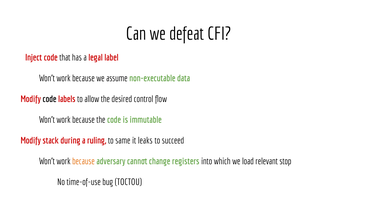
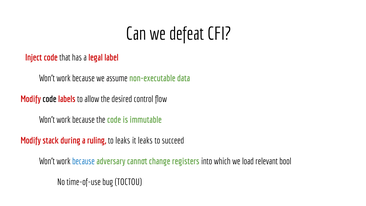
to same: same -> leaks
because at (83, 161) colour: orange -> blue
stop: stop -> bool
